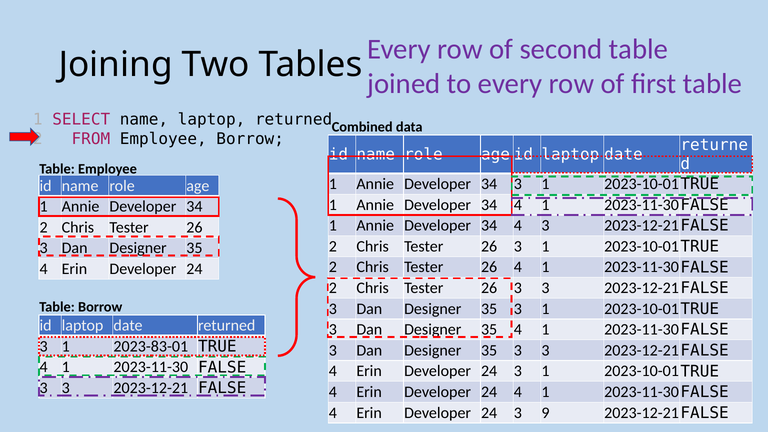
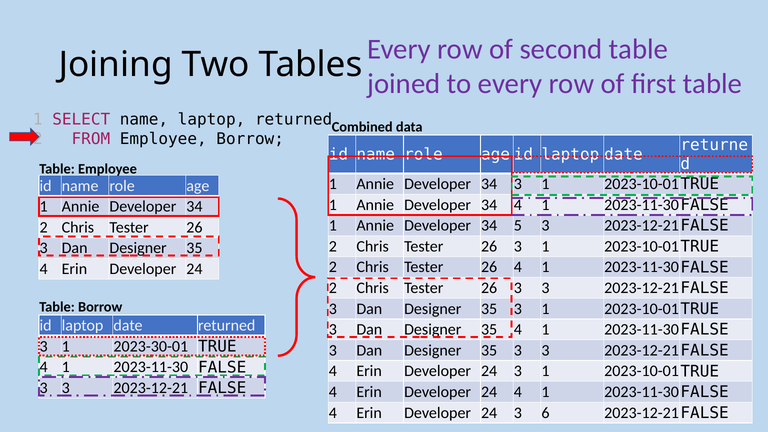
4 at (518, 226): 4 -> 5
2023-83-01: 2023-83-01 -> 2023-30-01
9: 9 -> 6
